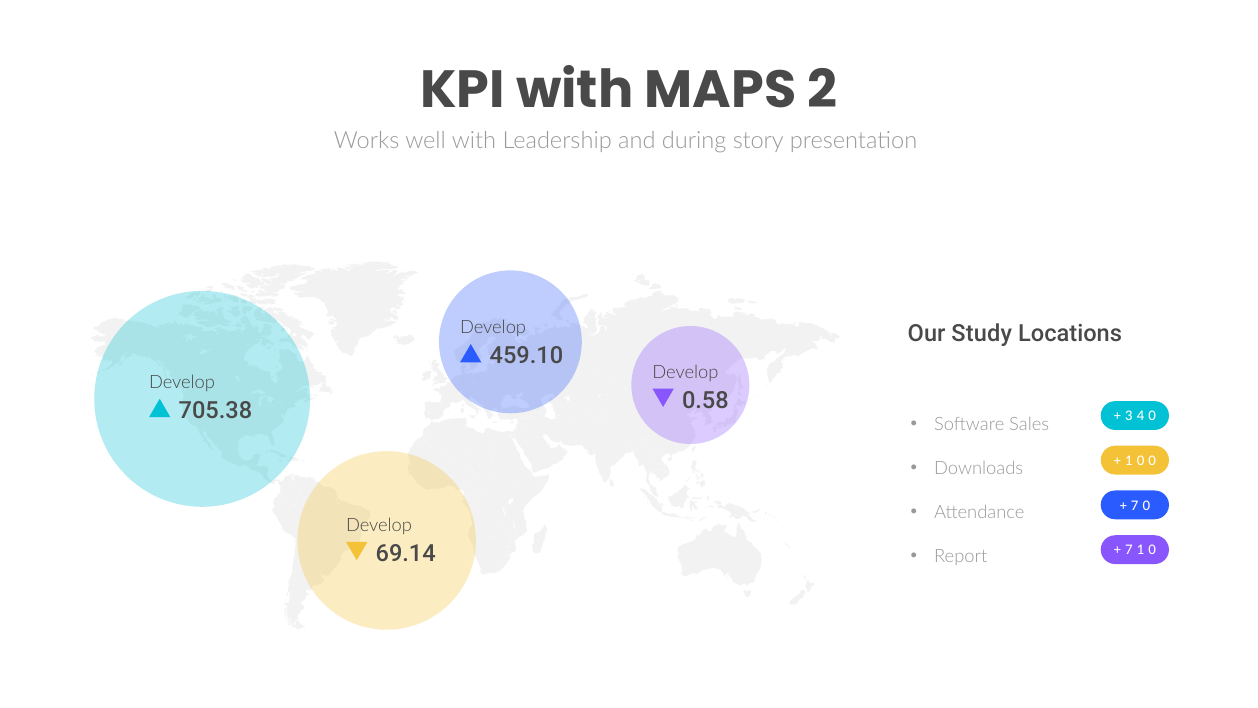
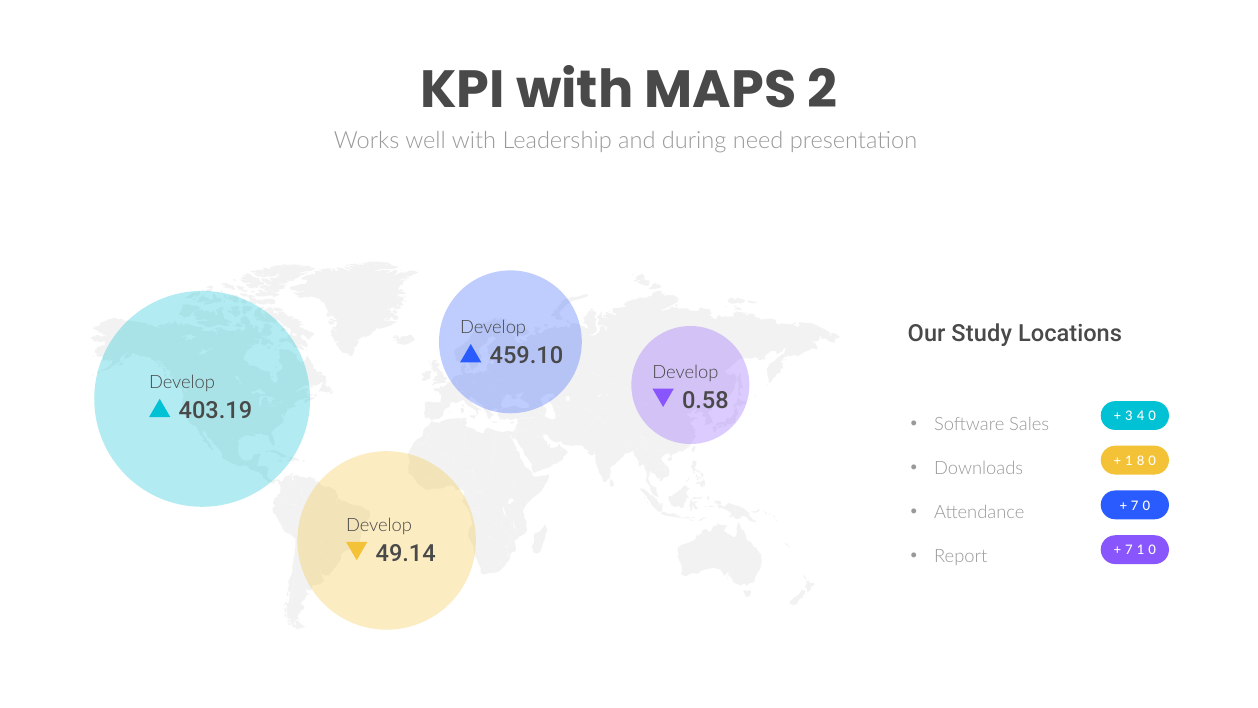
story: story -> need
705.38: 705.38 -> 403.19
0 at (1141, 461): 0 -> 8
69.14: 69.14 -> 49.14
